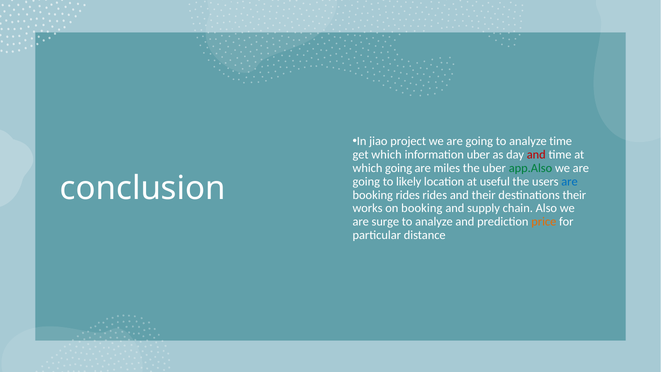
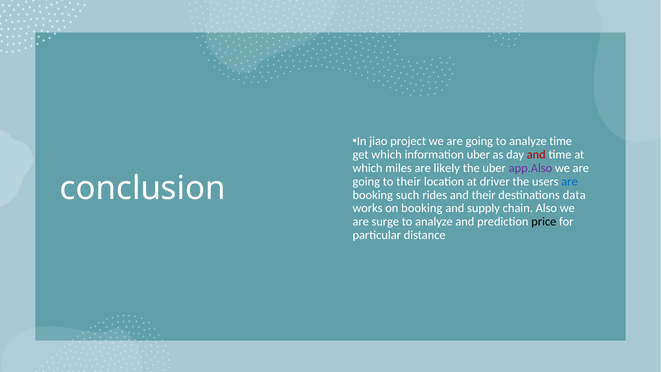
which going: going -> miles
miles: miles -> likely
app.Also colour: green -> purple
to likely: likely -> their
useful: useful -> driver
booking rides: rides -> such
destinations their: their -> data
price colour: orange -> black
